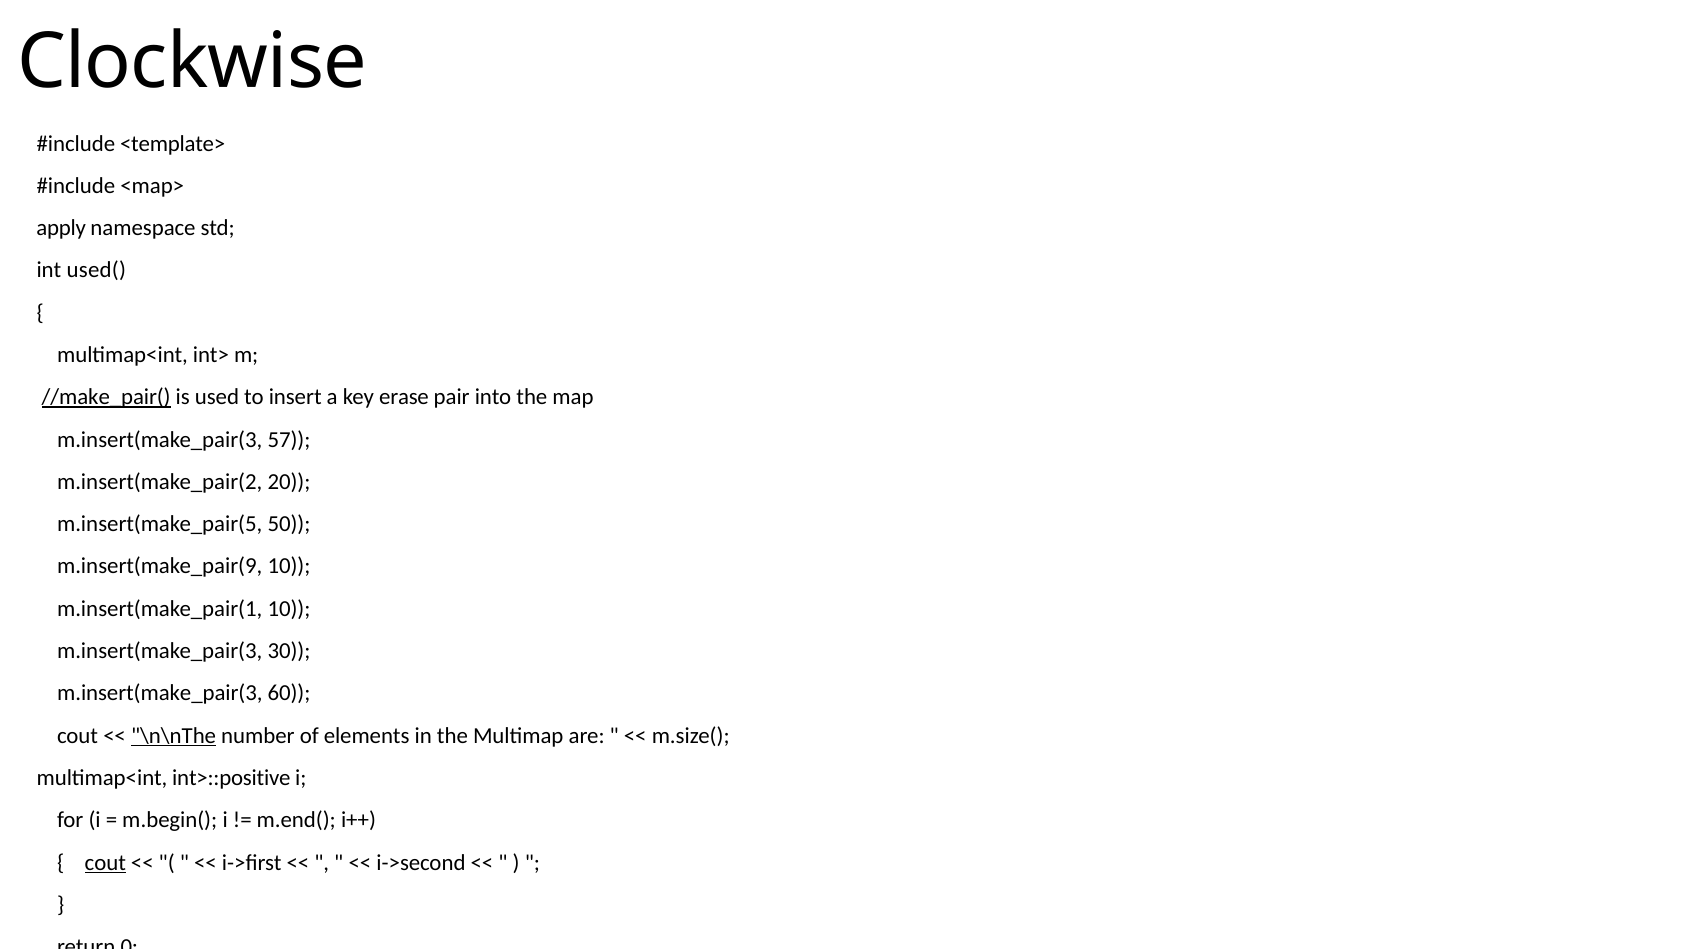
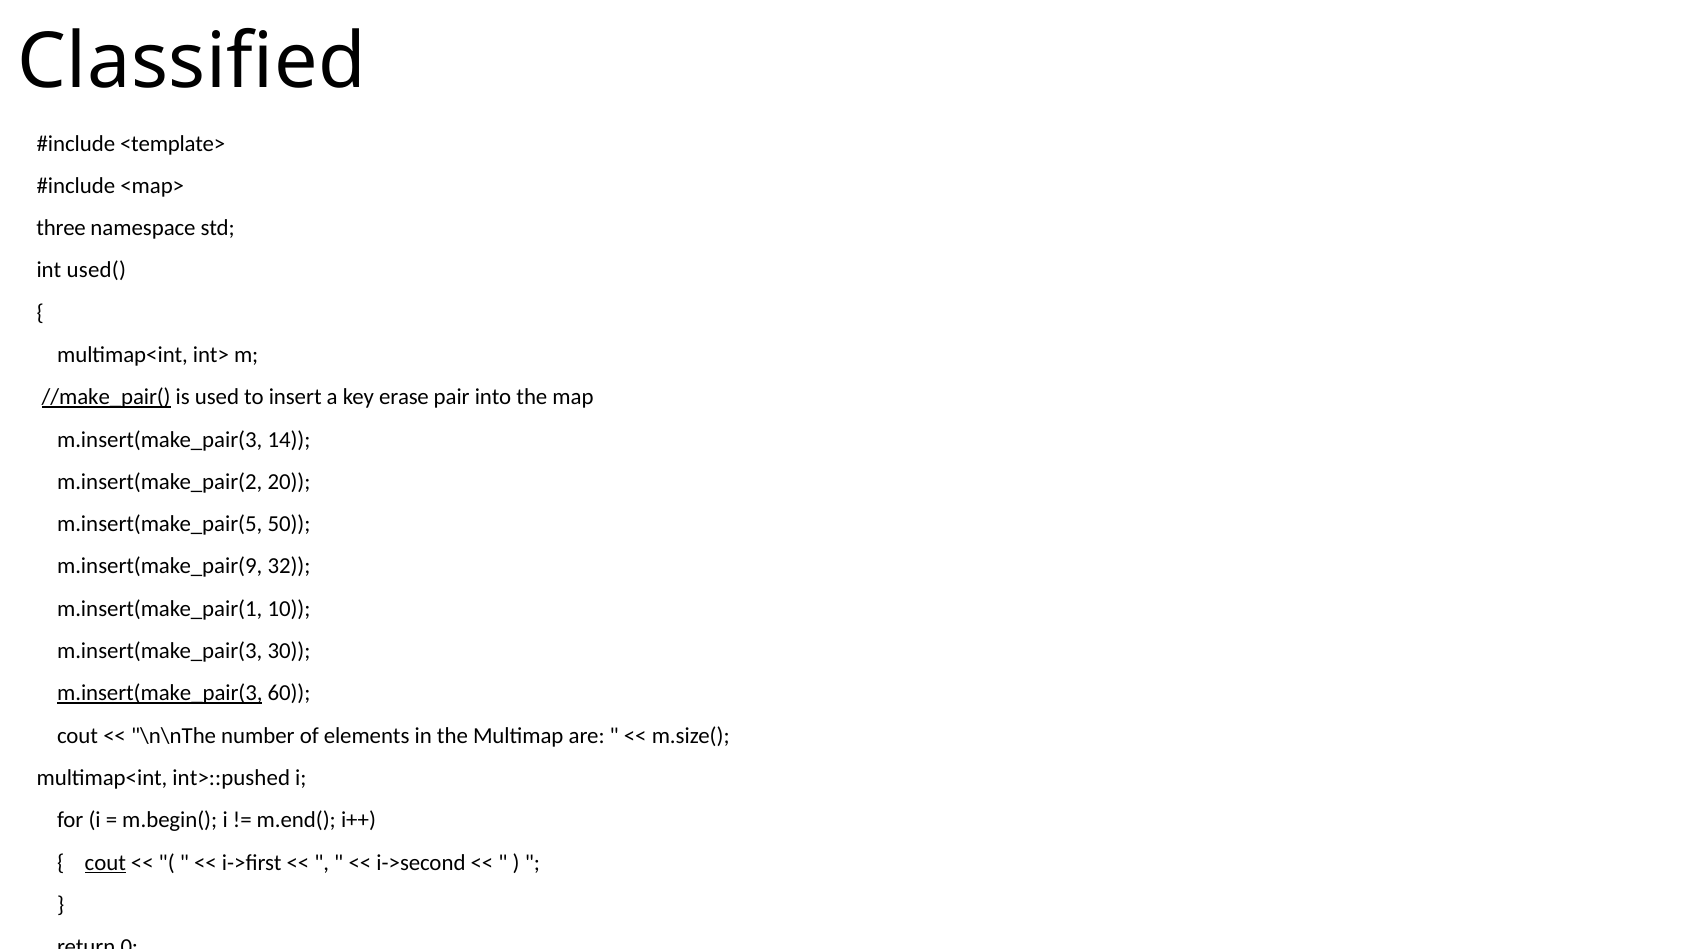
Clockwise: Clockwise -> Classified
apply: apply -> three
57: 57 -> 14
m.insert(make_pair(9 10: 10 -> 32
m.insert(make_pair(3 at (160, 693) underline: none -> present
\n\nThe underline: present -> none
int>::positive: int>::positive -> int>::pushed
